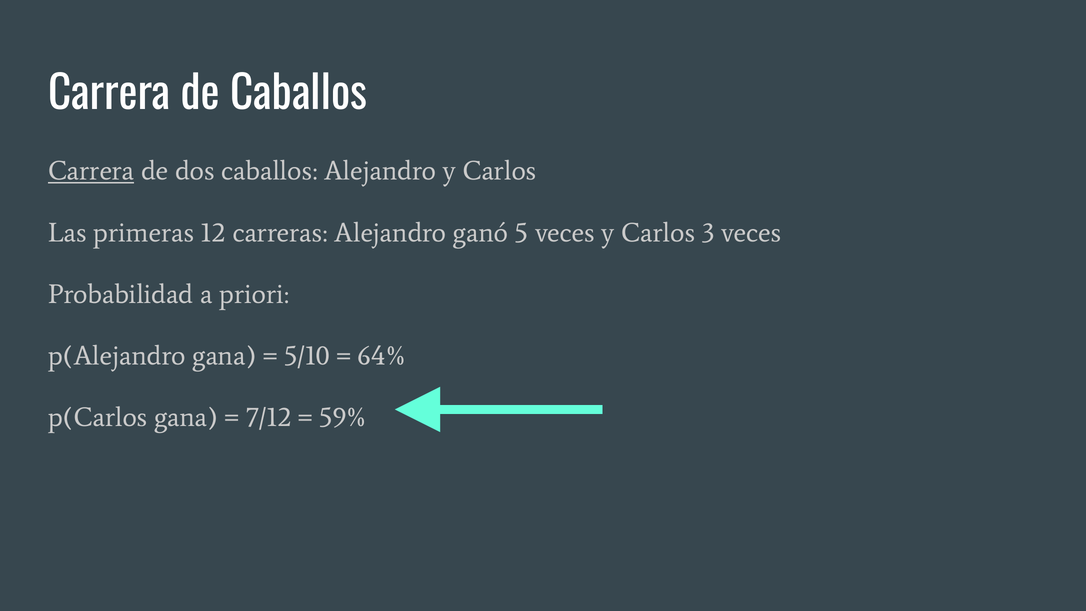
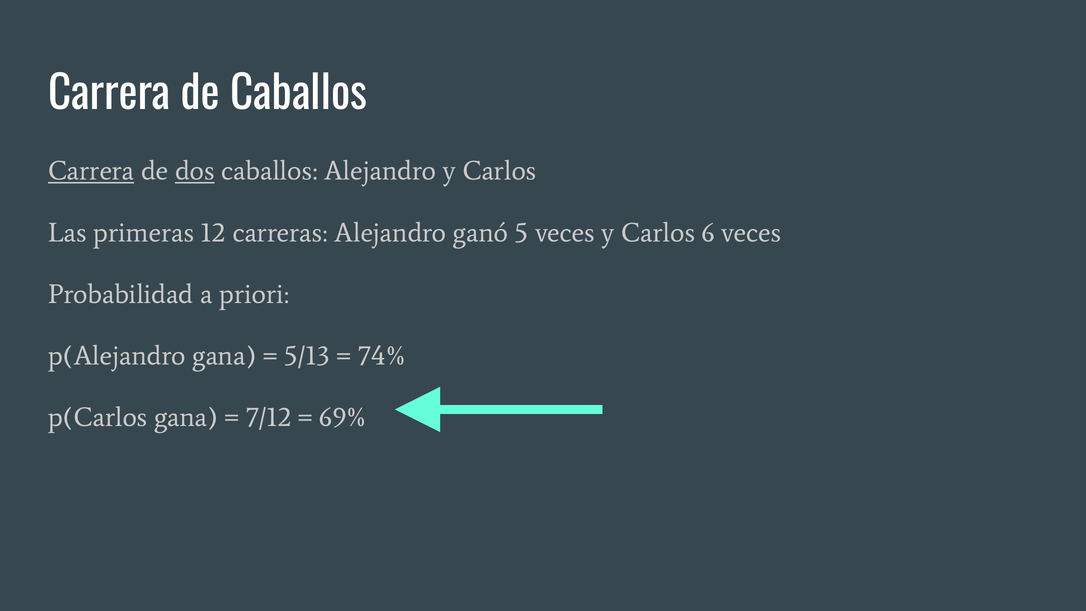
dos underline: none -> present
3: 3 -> 6
5/10: 5/10 -> 5/13
64%: 64% -> 74%
59%: 59% -> 69%
